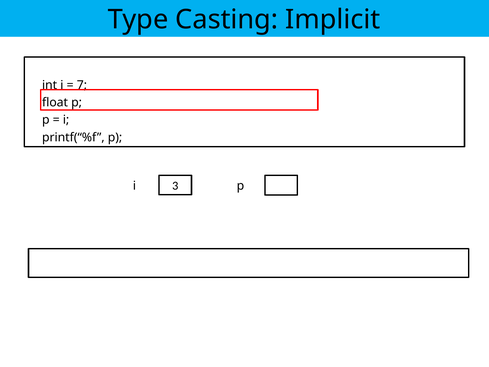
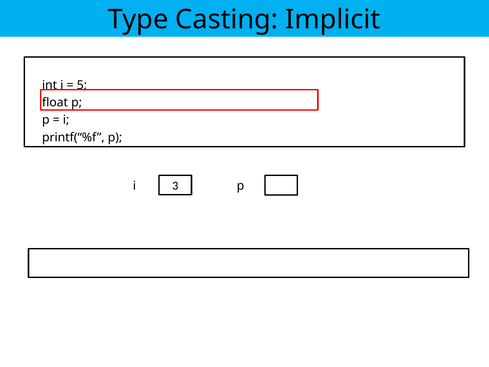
7: 7 -> 5
